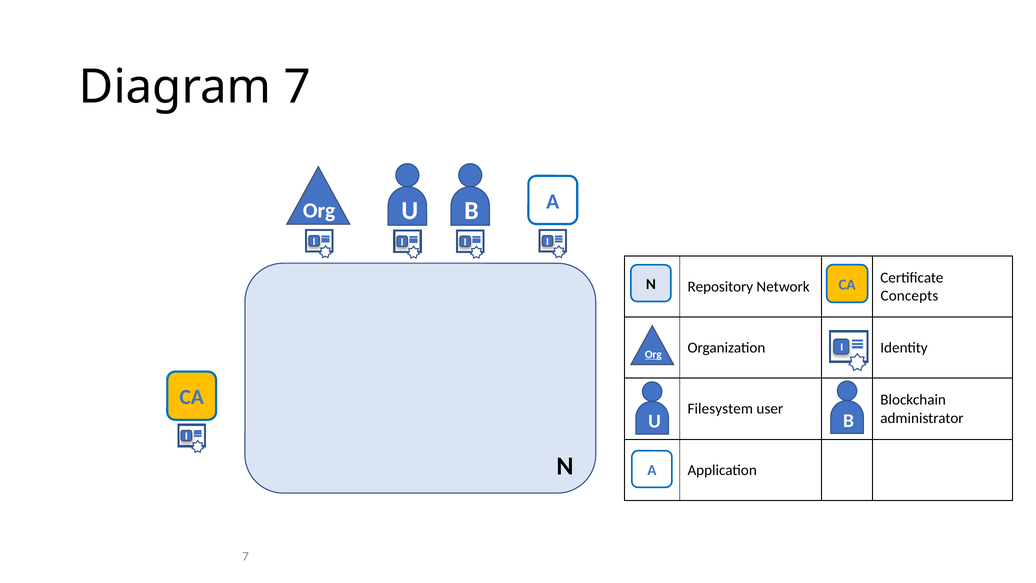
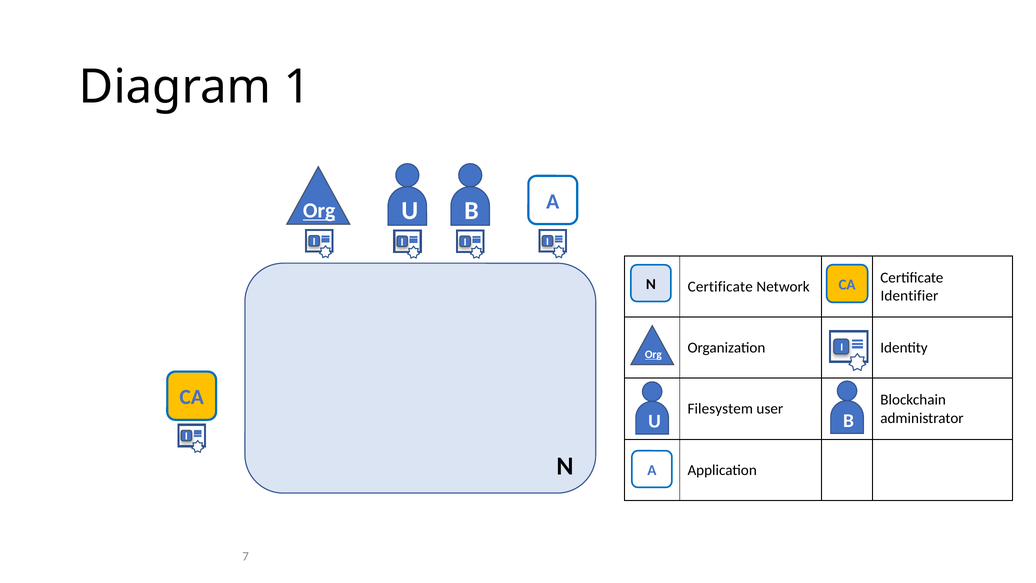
Diagram 7: 7 -> 1
Org at (319, 211) underline: none -> present
Repository at (720, 287): Repository -> Certificate
Concepts: Concepts -> Identifier
